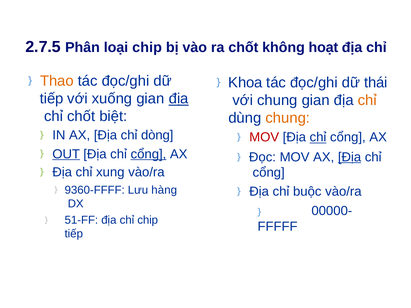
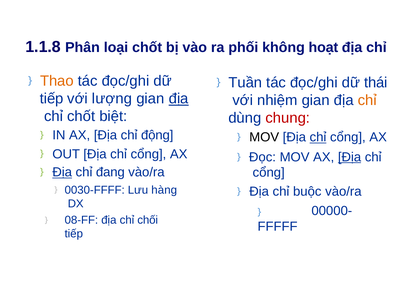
2.7.5: 2.7.5 -> 1.1.8
loại chip: chip -> chốt
ra chốt: chốt -> phối
Khoa: Khoa -> Tuần
xuống: xuống -> lượng
với chung: chung -> nhiệm
chung at (288, 118) colour: orange -> red
dòng: dòng -> động
MOV at (264, 137) colour: red -> black
OUT underline: present -> none
cổng at (148, 154) underline: present -> none
Địa at (62, 172) underline: none -> present
xung: xung -> đang
9360-FFFF: 9360-FFFF -> 0030-FFFF
51-FF: 51-FF -> 08-FF
chỉ chip: chip -> chối
